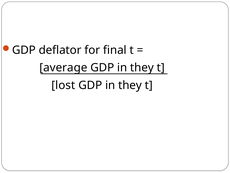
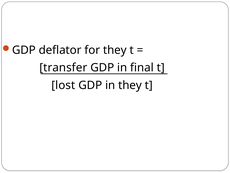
for final: final -> they
average: average -> transfer
they at (142, 67): they -> final
